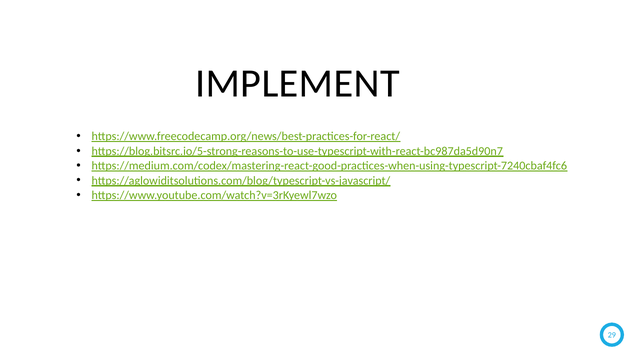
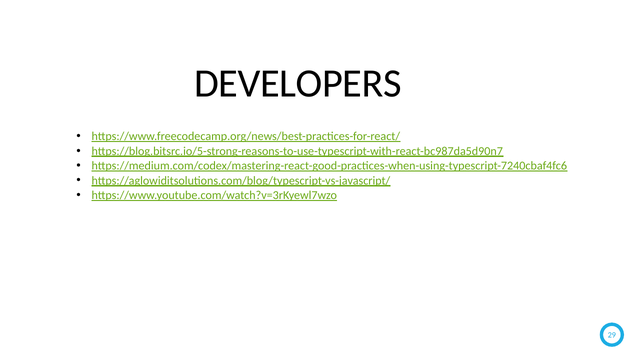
IMPLEMENT: IMPLEMENT -> DEVELOPERS
